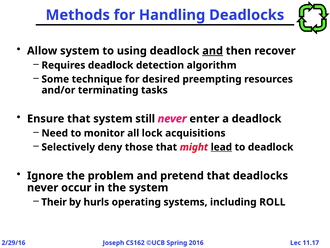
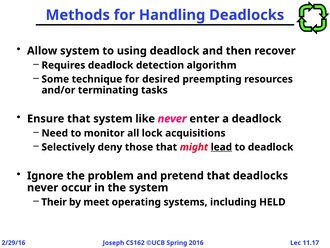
and at (213, 51) underline: present -> none
still: still -> like
hurls: hurls -> meet
ROLL: ROLL -> HELD
